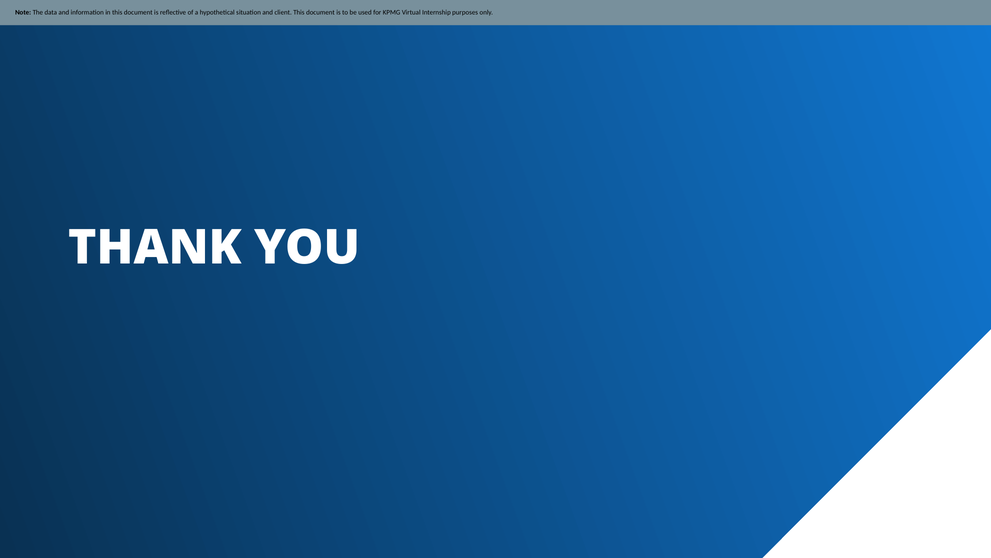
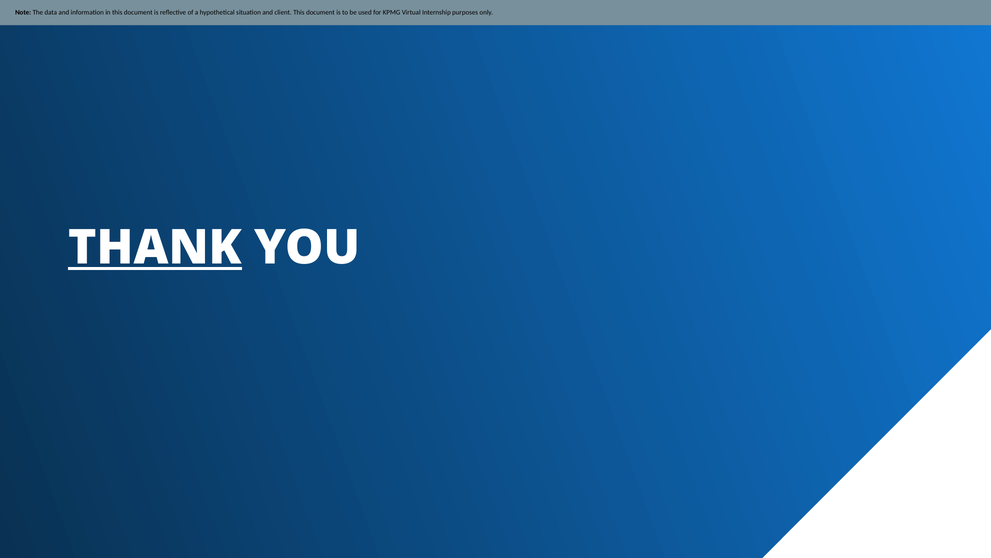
THANK underline: none -> present
